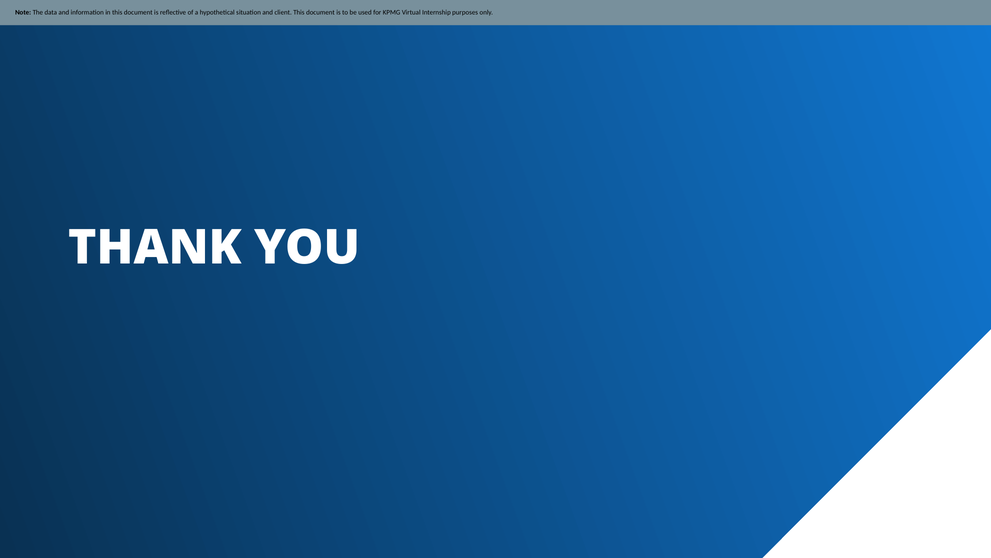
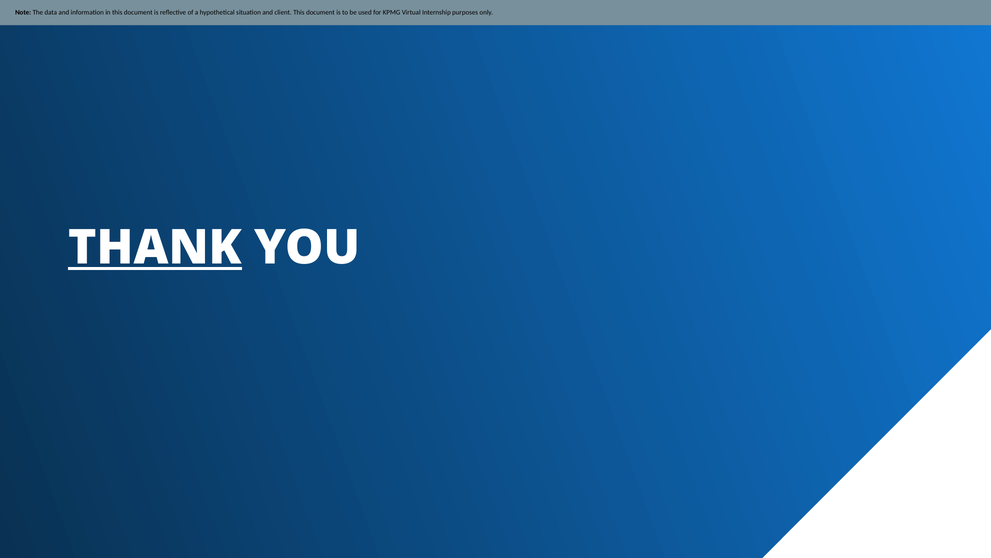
THANK underline: none -> present
